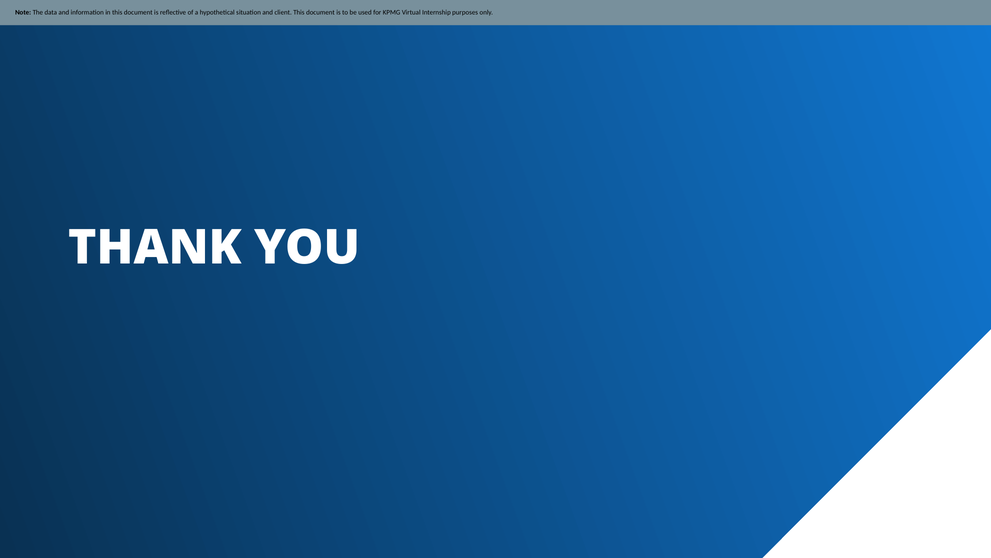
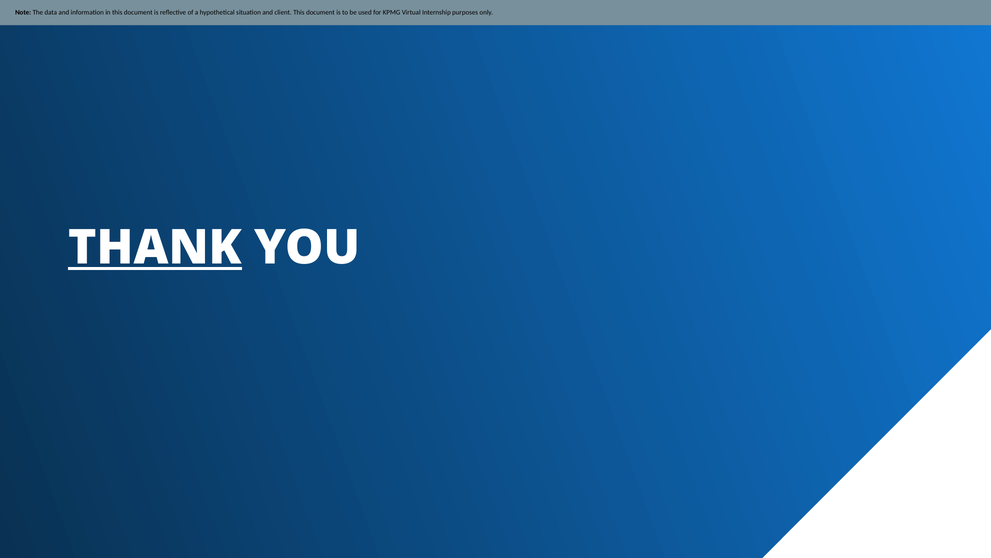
THANK underline: none -> present
